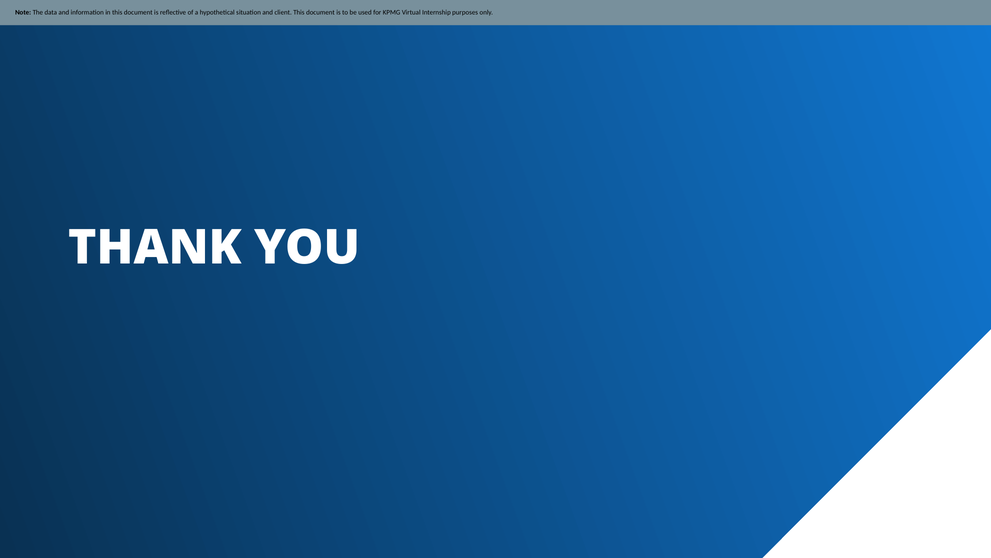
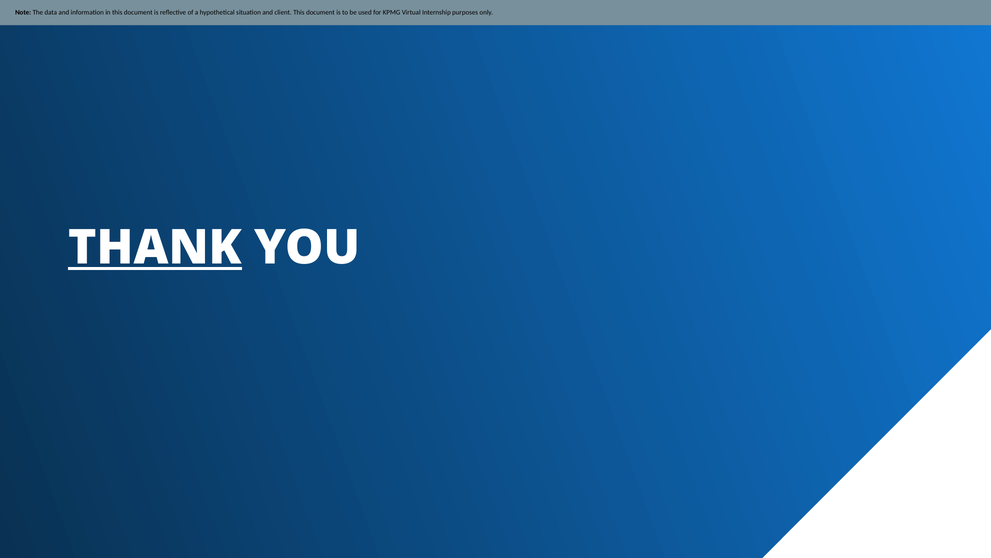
THANK underline: none -> present
